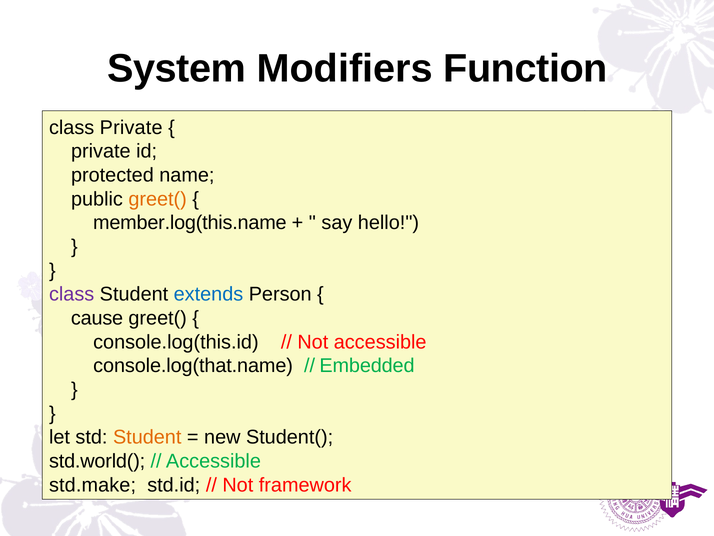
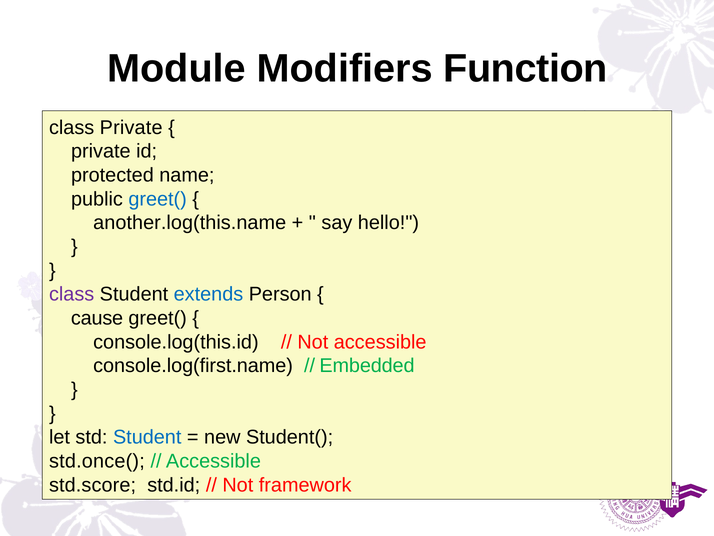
System: System -> Module
greet( at (158, 199) colour: orange -> blue
member.log(this.name: member.log(this.name -> another.log(this.name
console.log(that.name: console.log(that.name -> console.log(first.name
Student at (147, 437) colour: orange -> blue
std.world(: std.world( -> std.once(
std.make: std.make -> std.score
